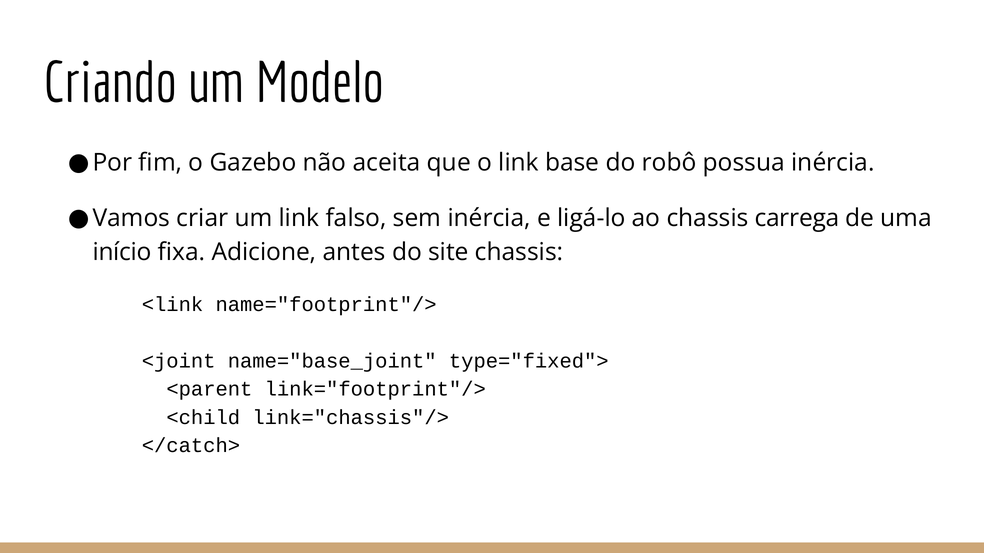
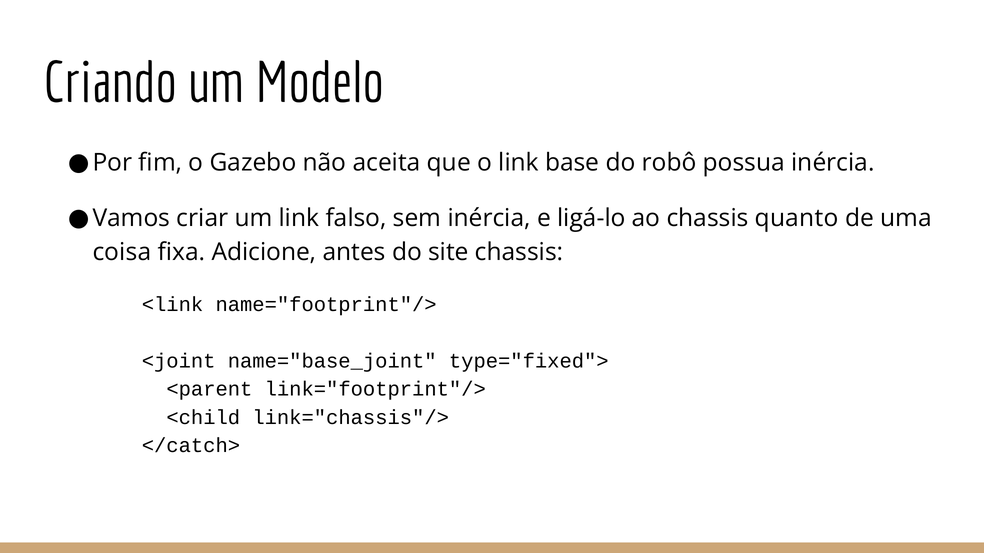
carrega: carrega -> quanto
início: início -> coisa
